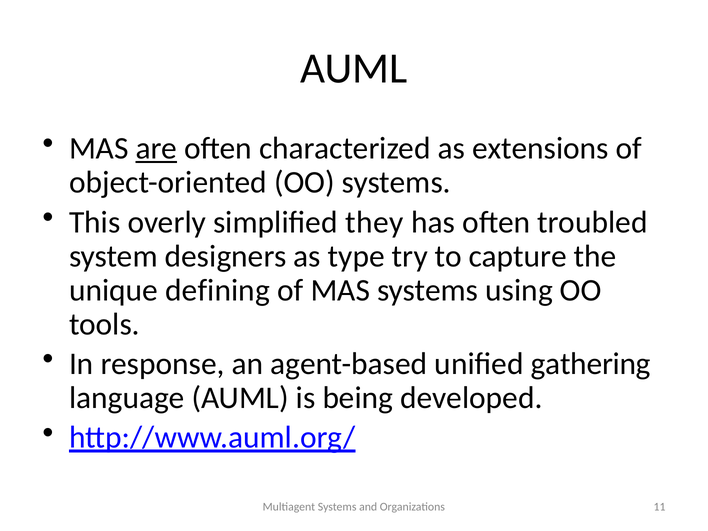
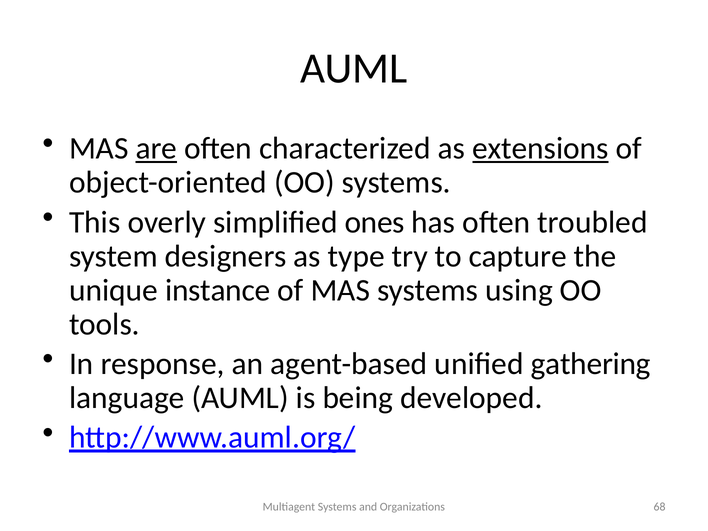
extensions underline: none -> present
they: they -> ones
defining: defining -> instance
11: 11 -> 68
